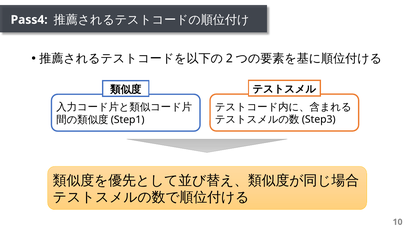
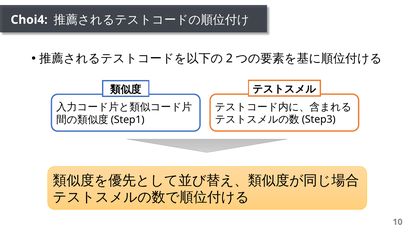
Pass4: Pass4 -> Choi4
